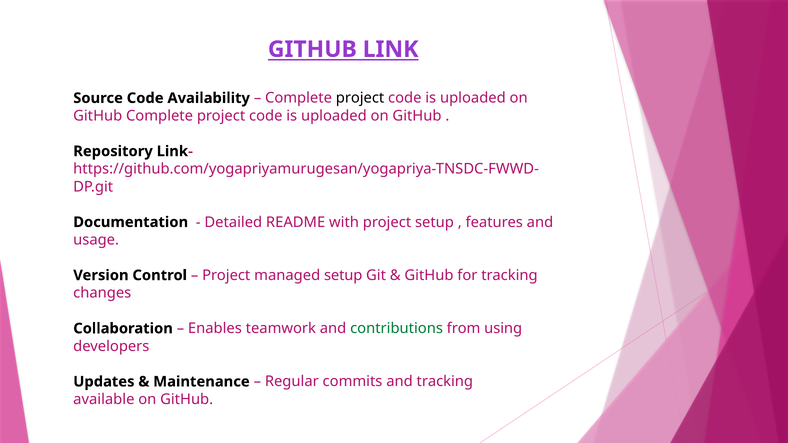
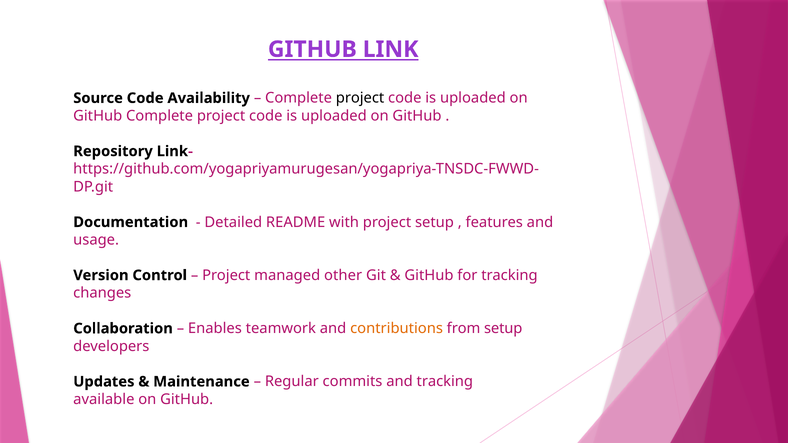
managed setup: setup -> other
contributions colour: green -> orange
from using: using -> setup
